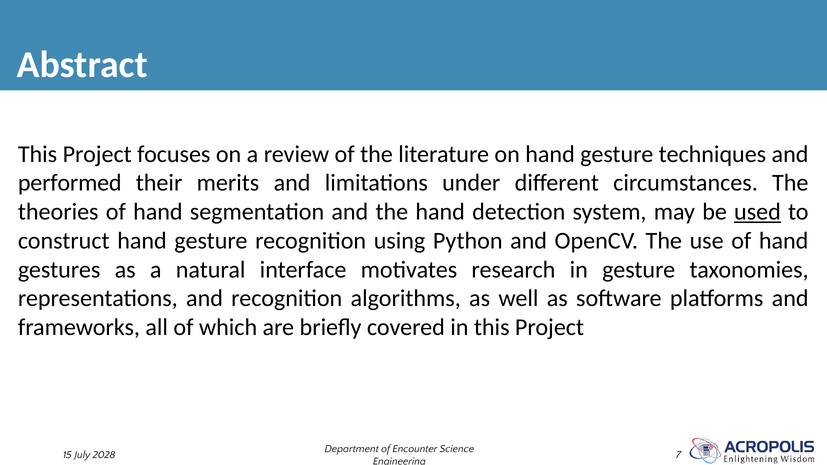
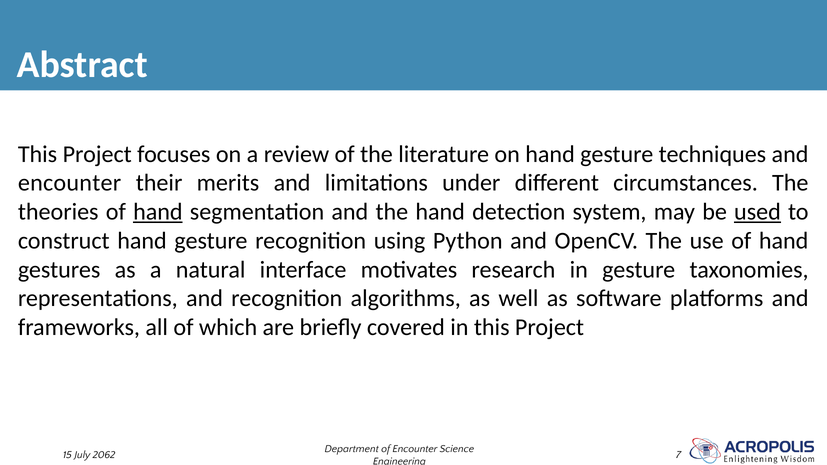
performed at (70, 183): performed -> encounter
hand at (158, 212) underline: none -> present
2028: 2028 -> 2062
